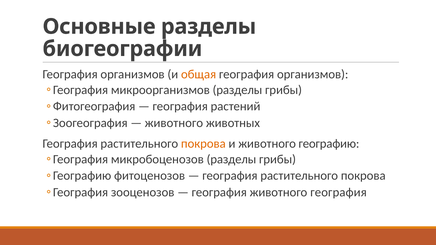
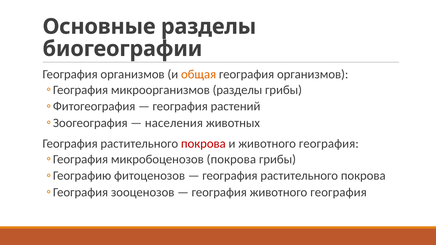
животного at (174, 123): животного -> населения
покрова at (203, 144) colour: orange -> red
и животного географию: географию -> география
микробоценозов разделы: разделы -> покрова
